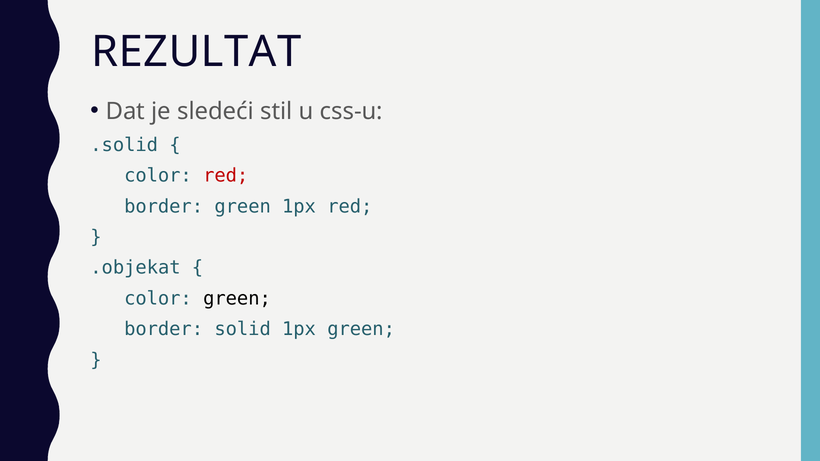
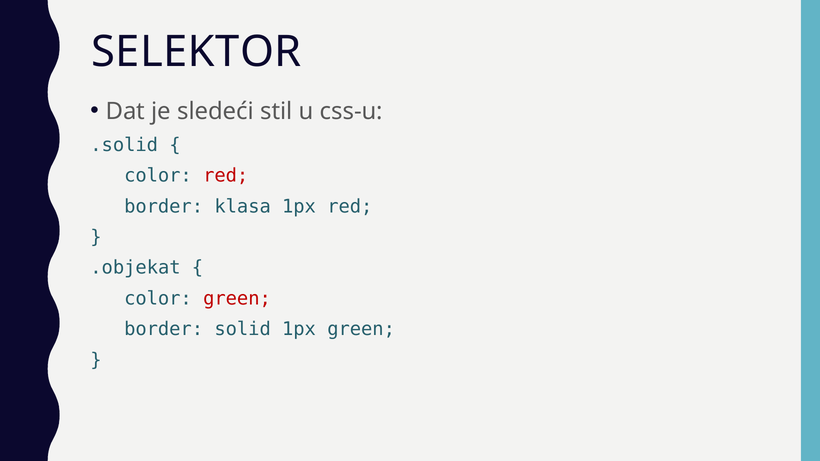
REZULTAT: REZULTAT -> SELEKTOR
border green: green -> klasa
green at (237, 299) colour: black -> red
